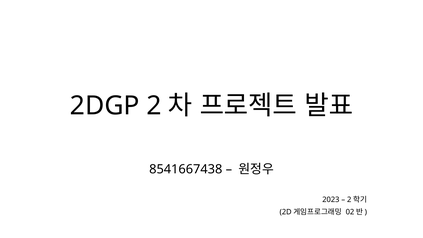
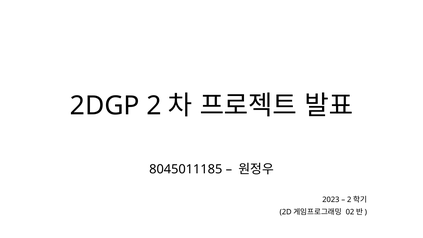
8541667438: 8541667438 -> 8045011185
